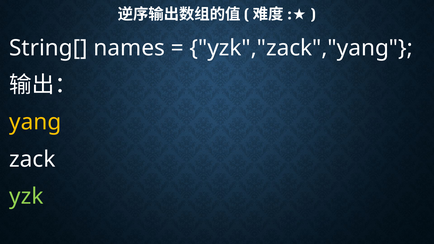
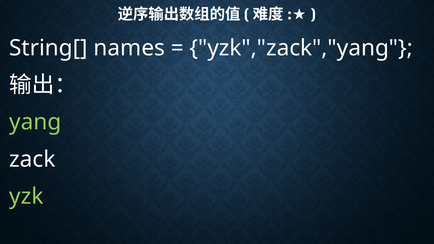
yang colour: yellow -> light green
